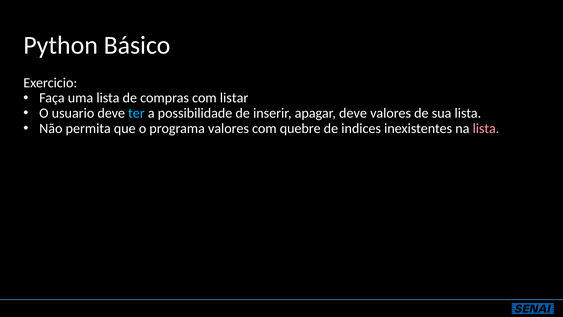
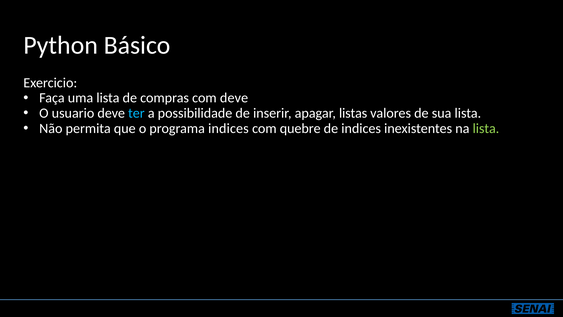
com listar: listar -> deve
apagar deve: deve -> listas
programa valores: valores -> indices
lista at (486, 128) colour: pink -> light green
